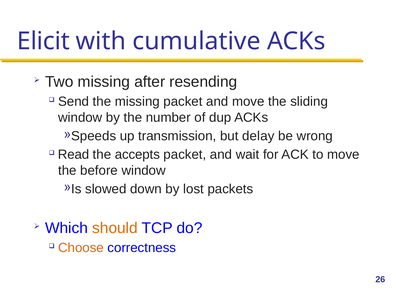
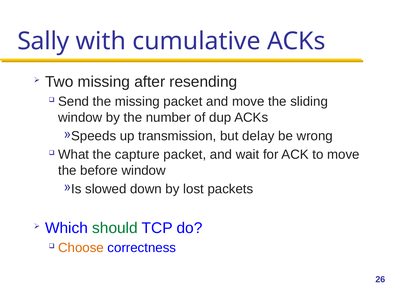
Elicit: Elicit -> Sally
Read: Read -> What
accepts: accepts -> capture
should colour: orange -> green
